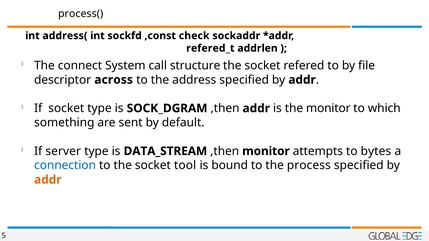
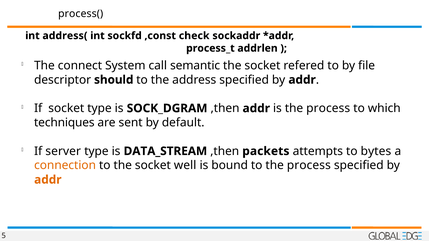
refered_t: refered_t -> process_t
structure: structure -> semantic
across: across -> should
is the monitor: monitor -> process
something: something -> techniques
,then monitor: monitor -> packets
connection colour: blue -> orange
tool: tool -> well
